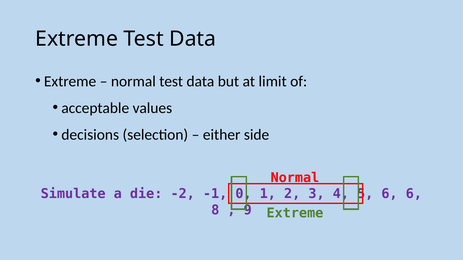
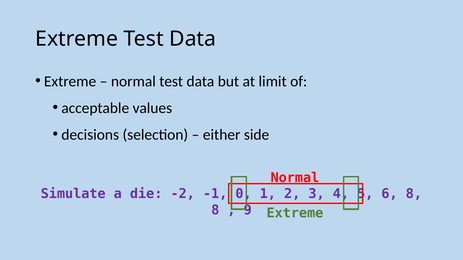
6 6: 6 -> 8
